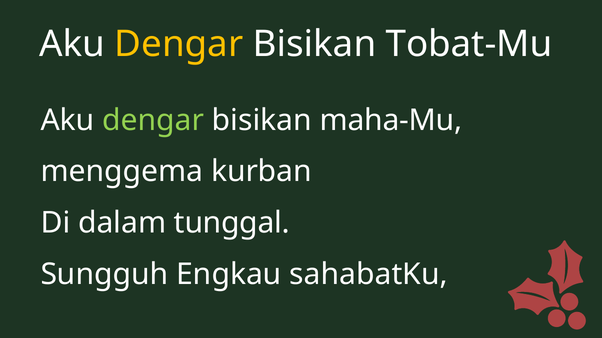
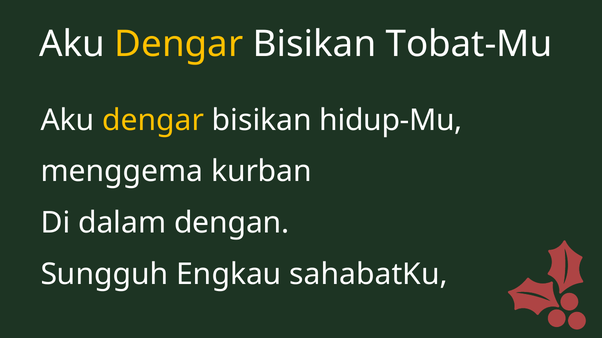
dengar at (153, 120) colour: light green -> yellow
maha-Mu: maha-Mu -> hidup-Mu
tunggal: tunggal -> dengan
